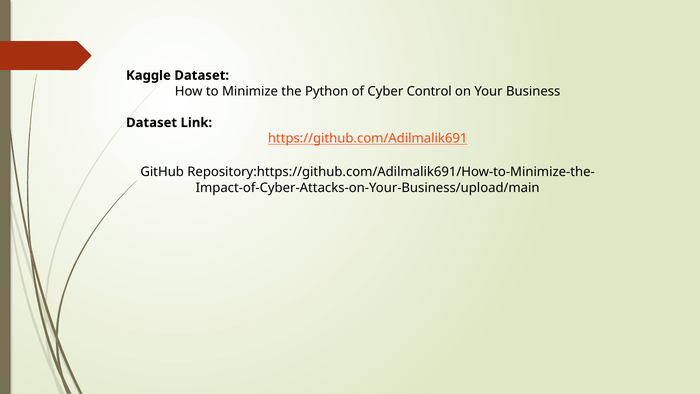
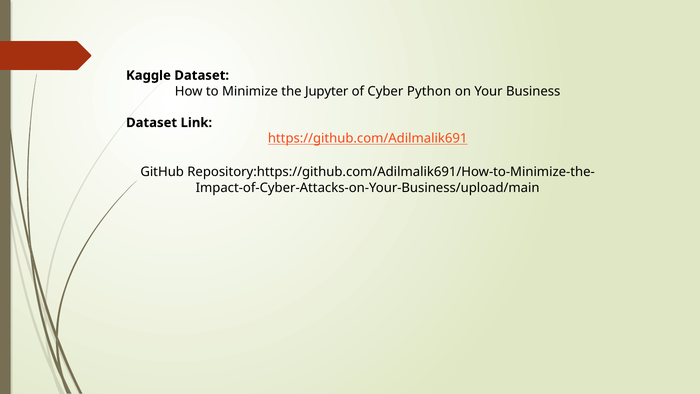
Python: Python -> Jupyter
Control: Control -> Python
